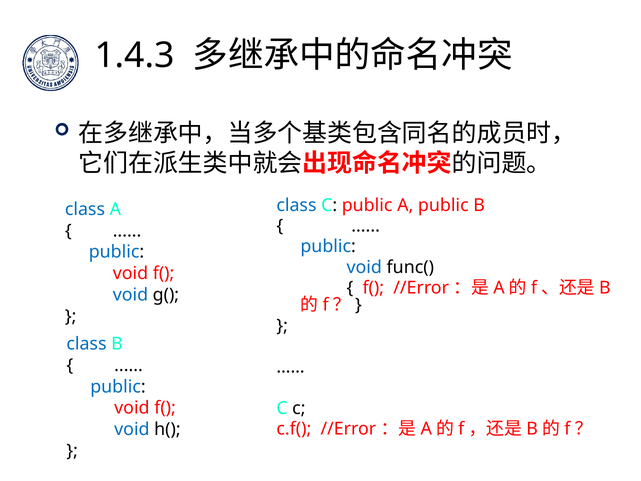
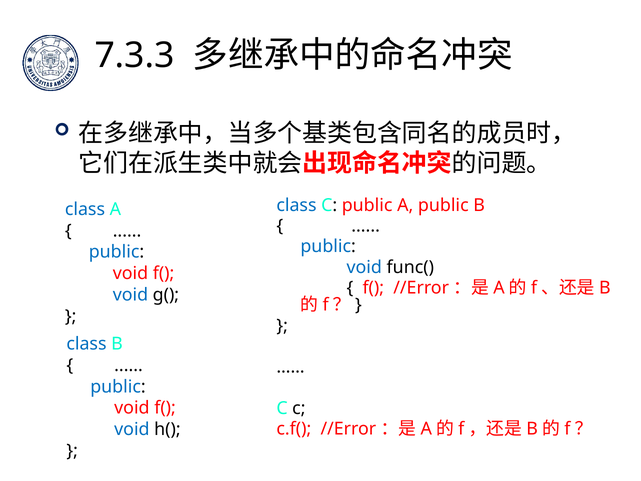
1.4.3: 1.4.3 -> 7.3.3
